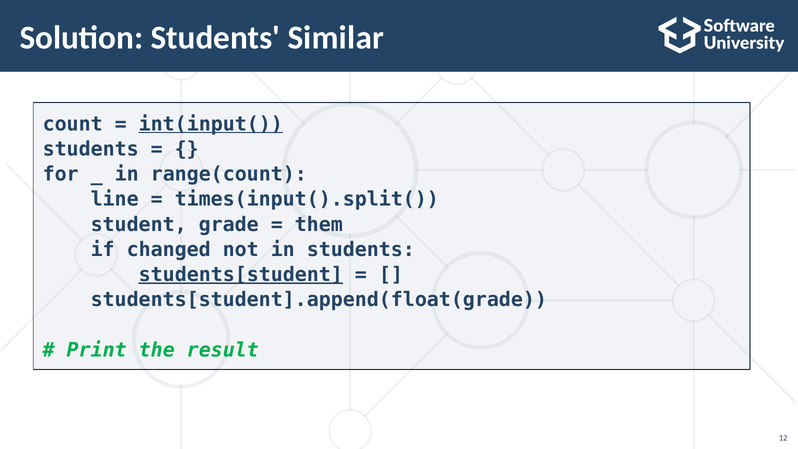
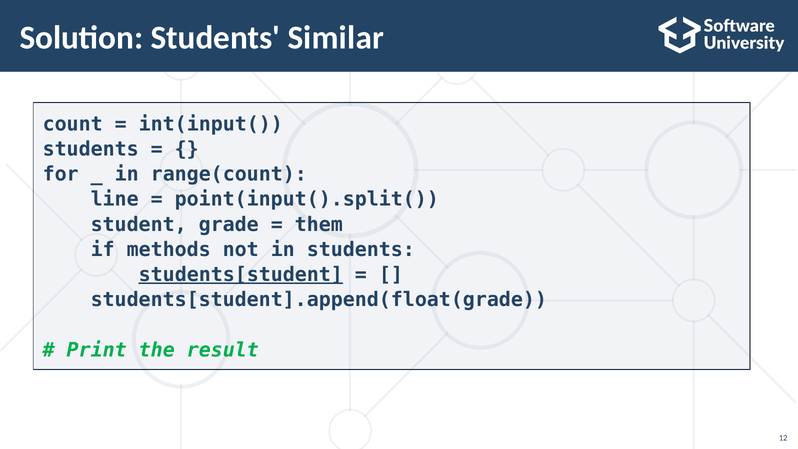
int(input( underline: present -> none
times(input().split(: times(input().split( -> point(input().split(
changed: changed -> methods
